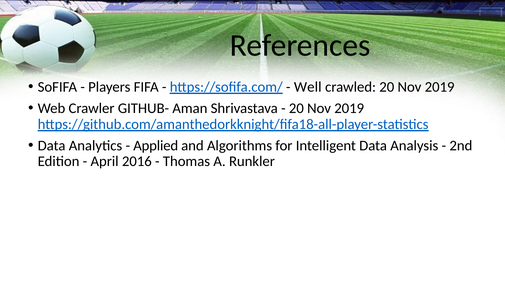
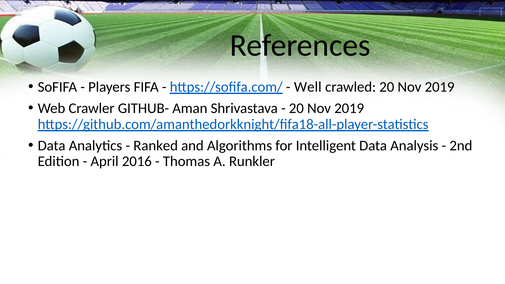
Applied: Applied -> Ranked
